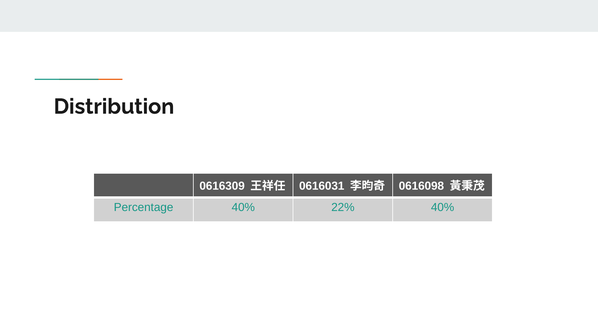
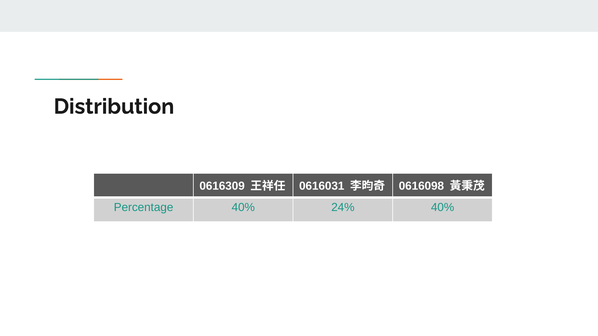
22%: 22% -> 24%
